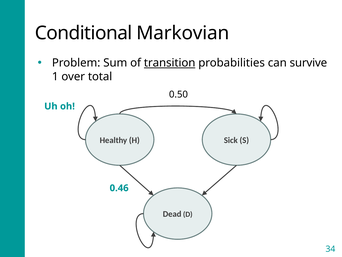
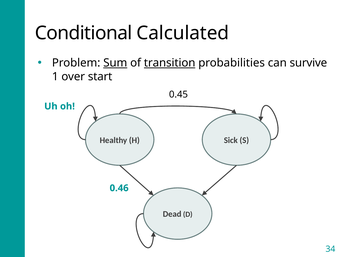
Markovian: Markovian -> Calculated
Sum underline: none -> present
total: total -> start
0.50 at (178, 94): 0.50 -> 0.45
